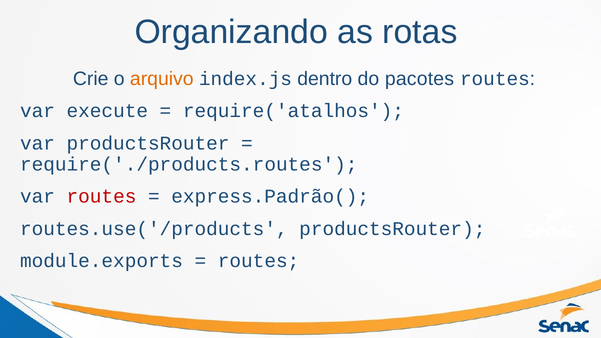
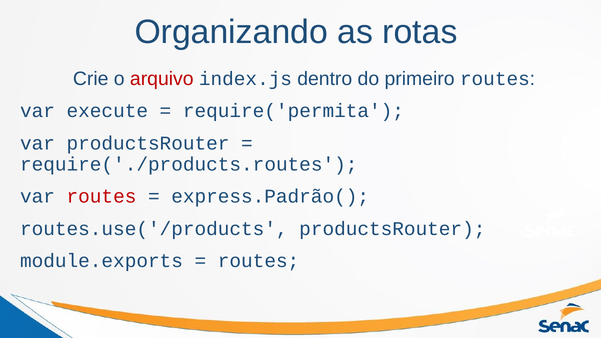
arquivo colour: orange -> red
pacotes: pacotes -> primeiro
require('atalhos: require('atalhos -> require('permita
